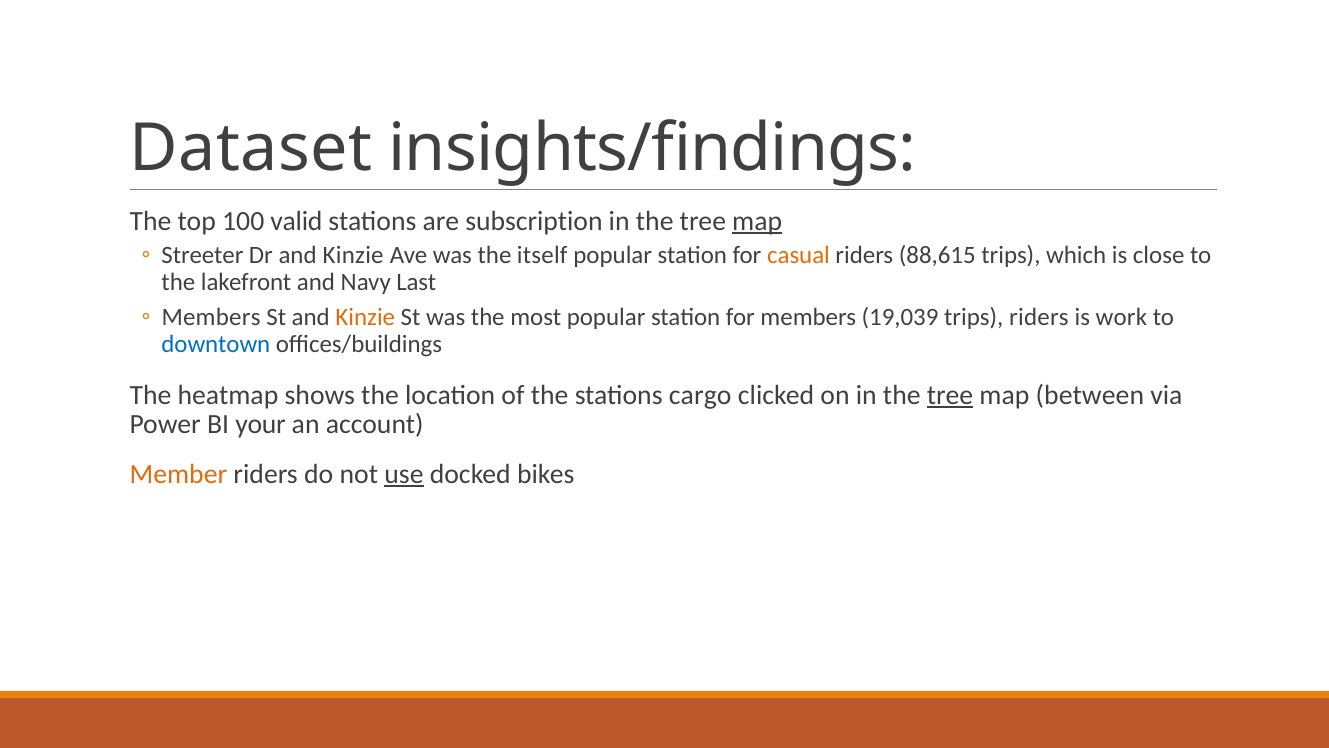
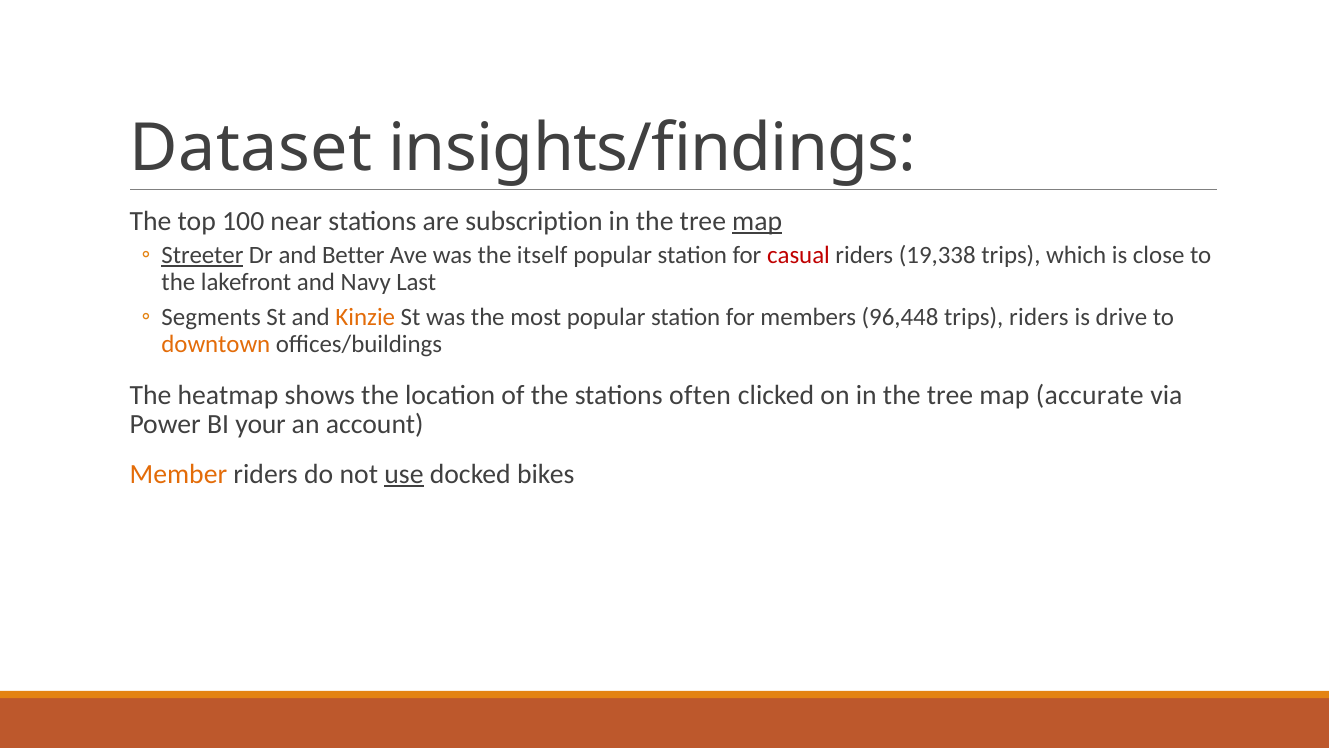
valid: valid -> near
Streeter underline: none -> present
Dr and Kinzie: Kinzie -> Better
casual colour: orange -> red
88,615: 88,615 -> 19,338
Members at (211, 317): Members -> Segments
19,039: 19,039 -> 96,448
work: work -> drive
downtown colour: blue -> orange
cargo: cargo -> often
tree at (950, 395) underline: present -> none
between: between -> accurate
